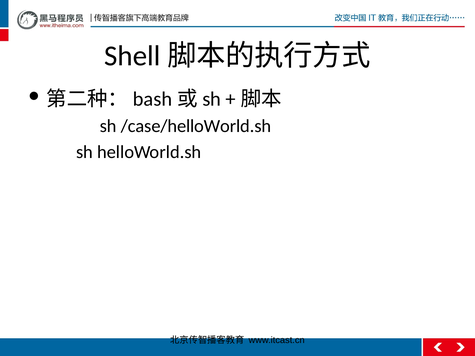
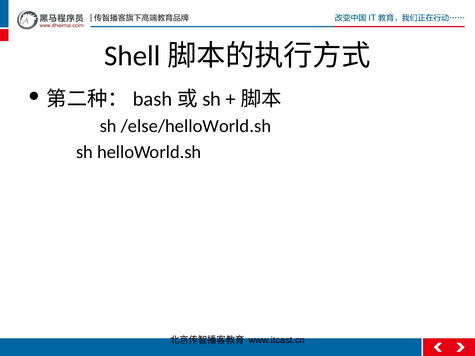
/case/helloWorld.sh: /case/helloWorld.sh -> /else/helloWorld.sh
